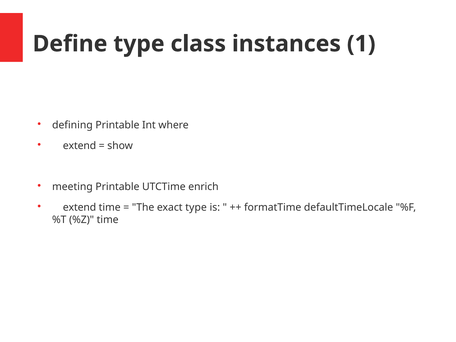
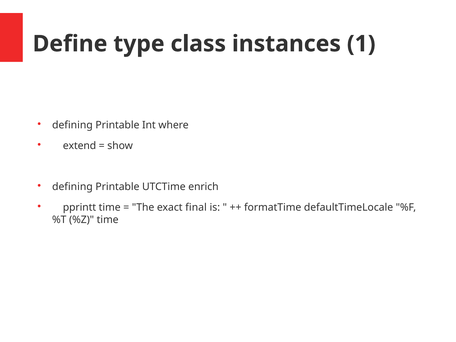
meeting at (72, 187): meeting -> defining
extend at (79, 207): extend -> pprintt
exact type: type -> final
